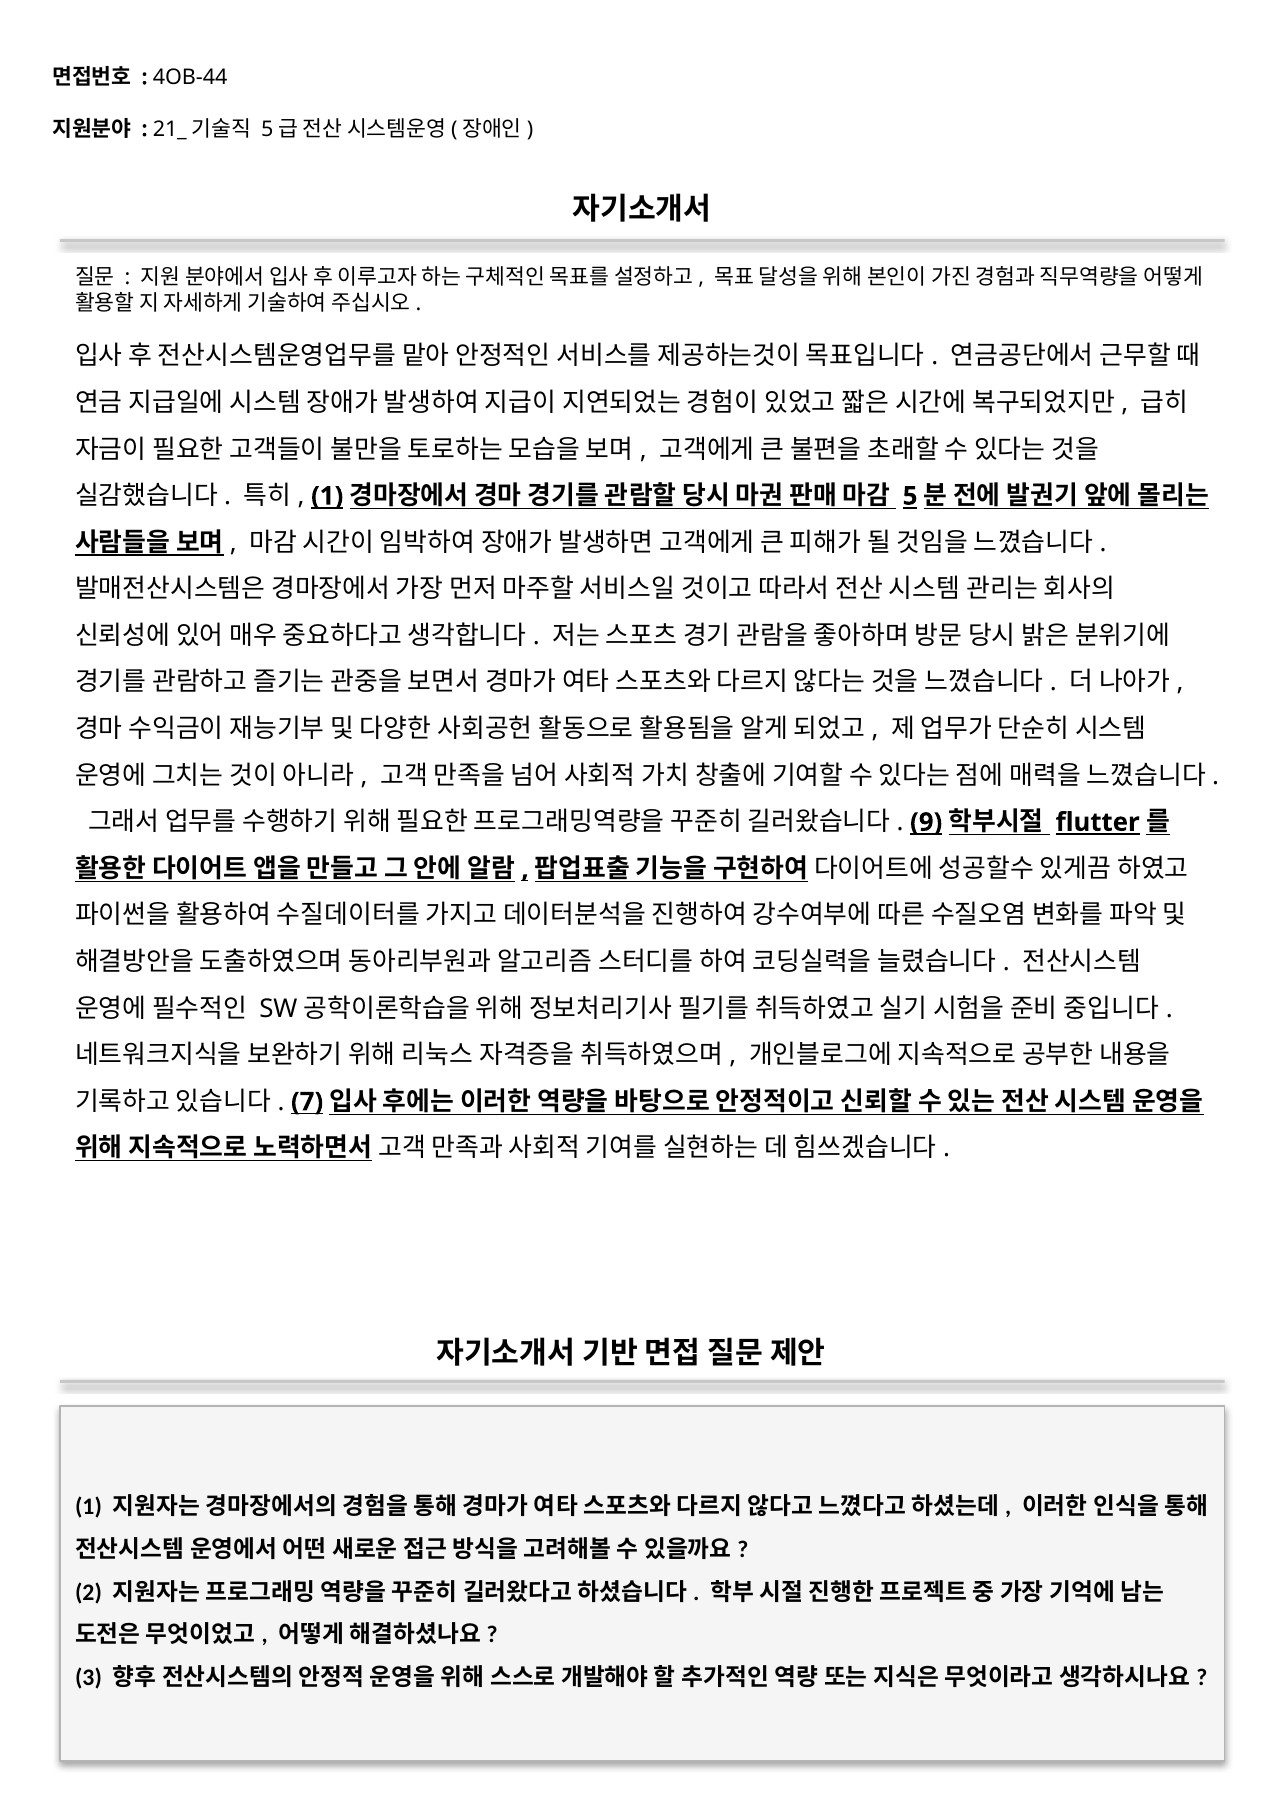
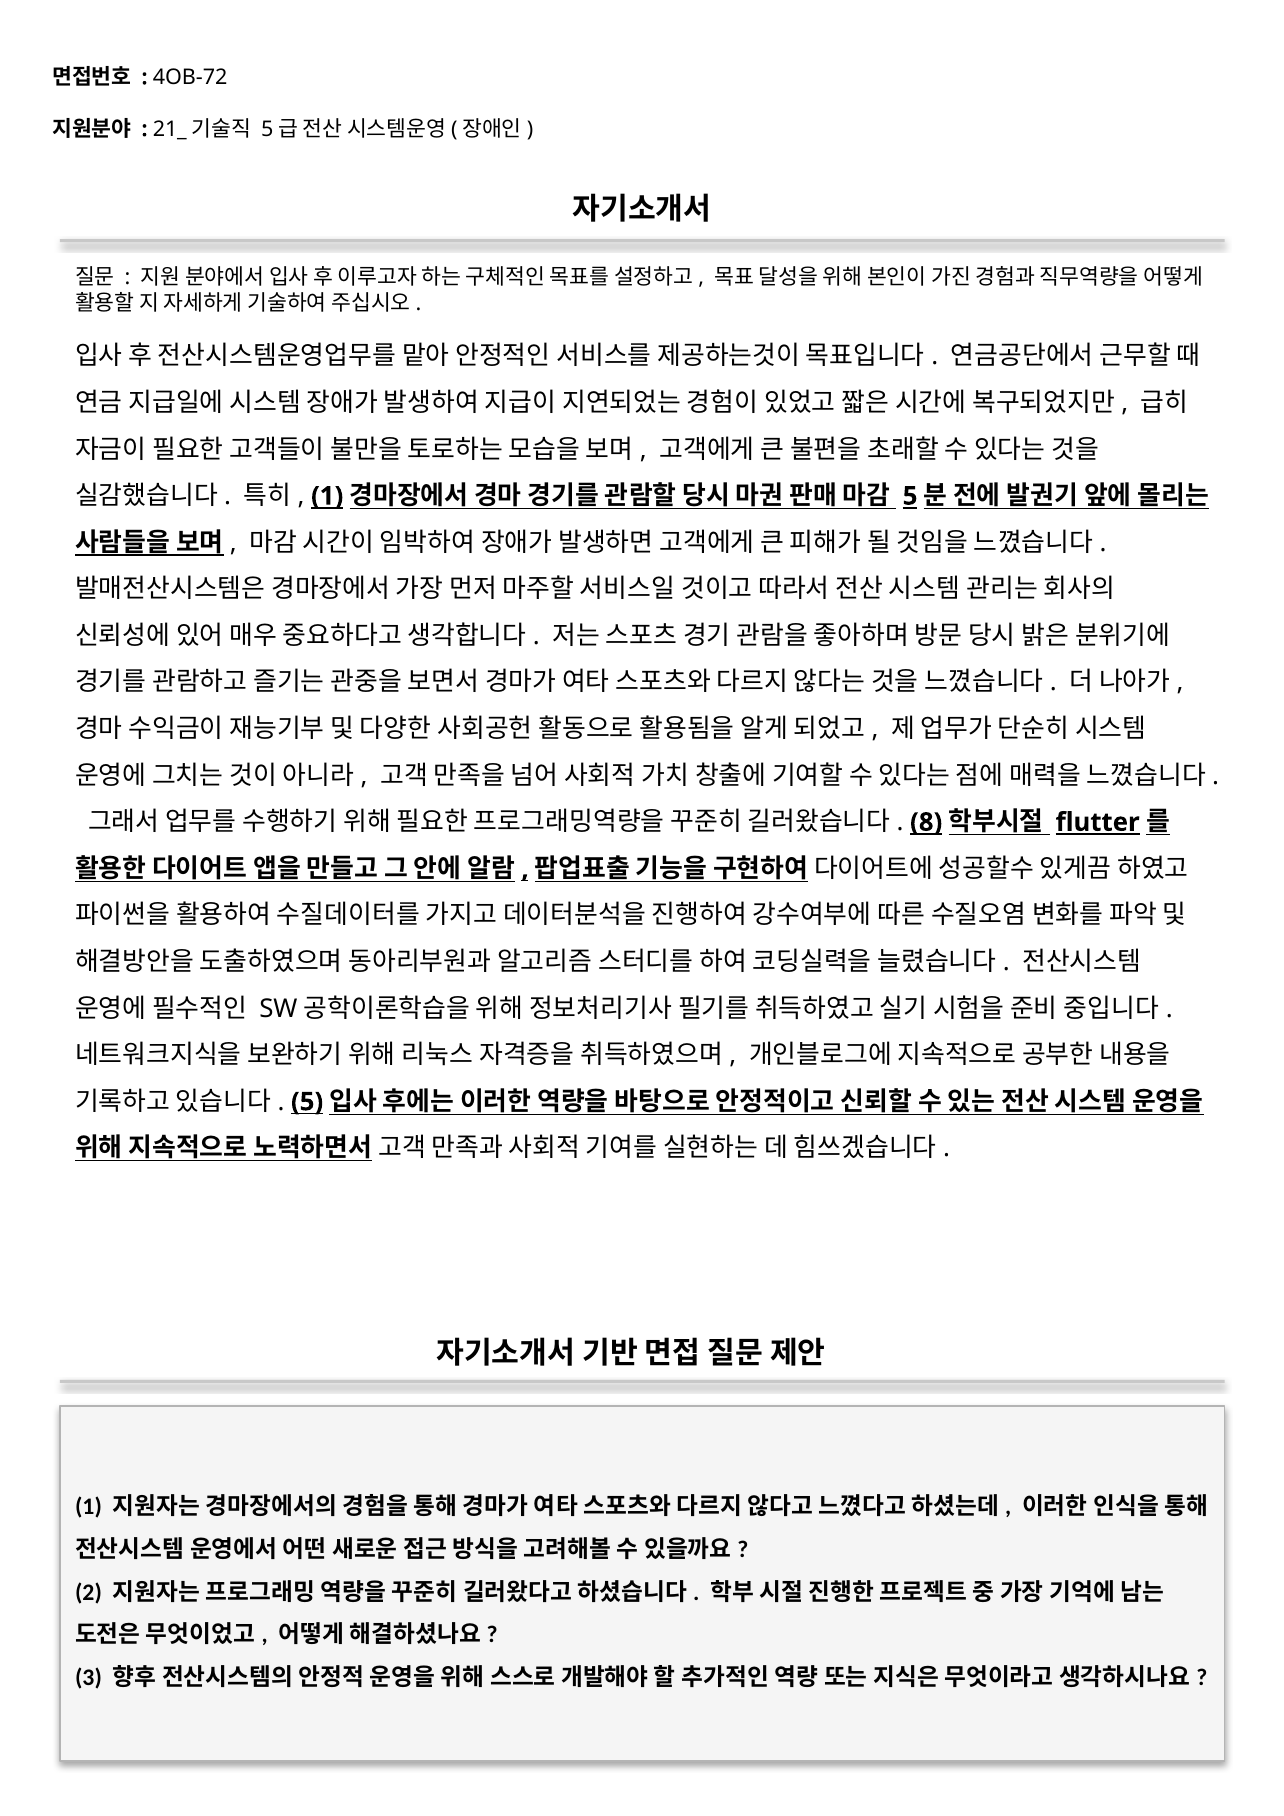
4OB-44: 4OB-44 -> 4OB-72
9: 9 -> 8
7 at (307, 1102): 7 -> 5
